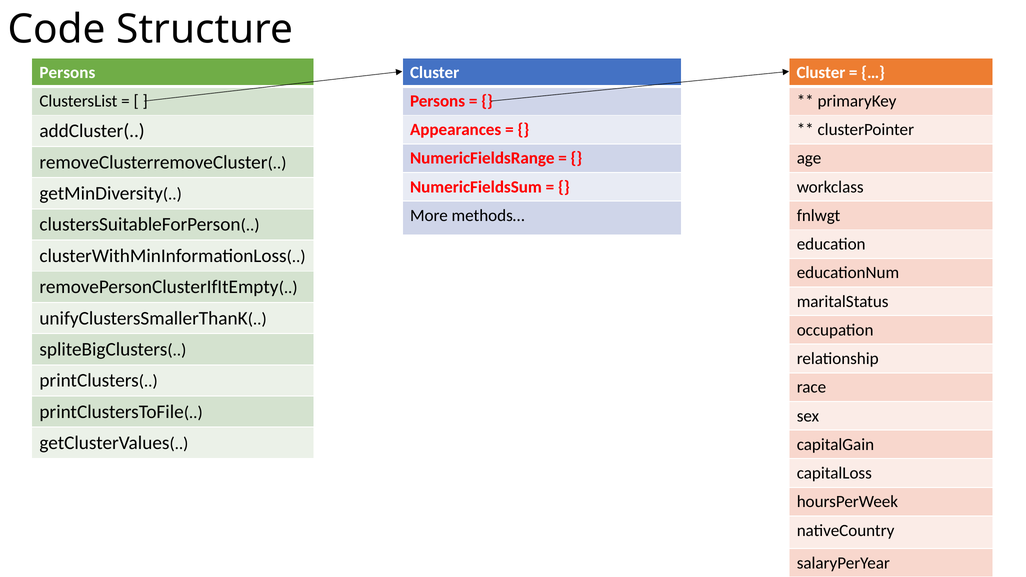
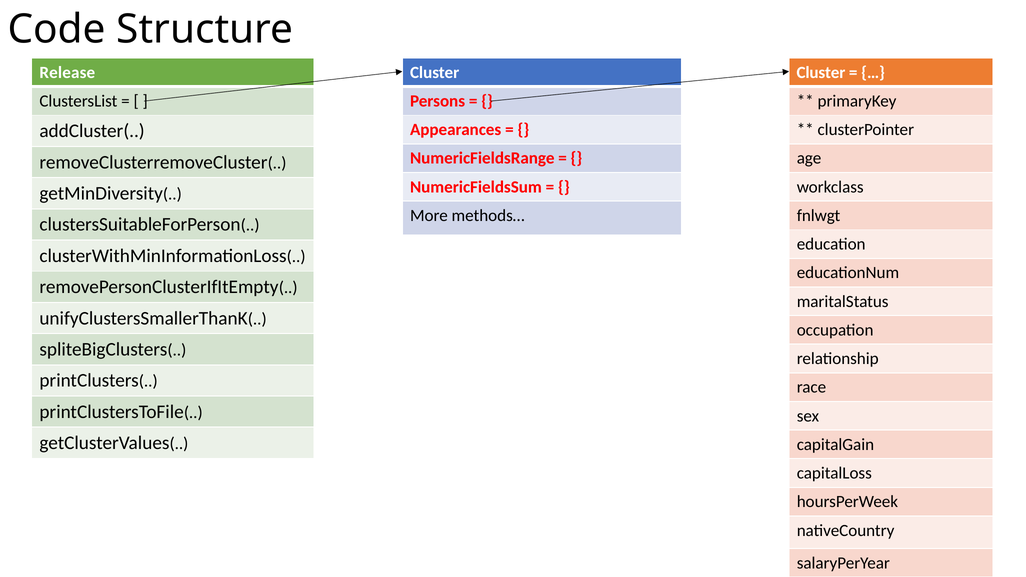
Persons at (67, 72): Persons -> Release
